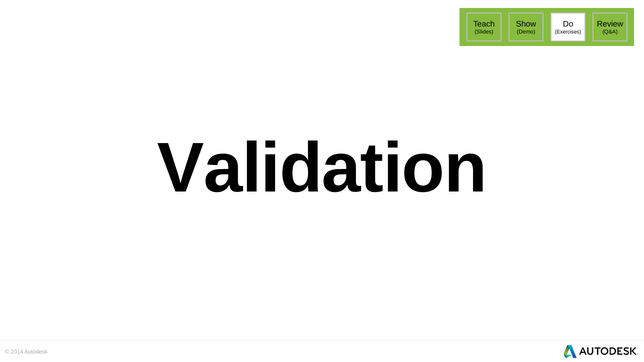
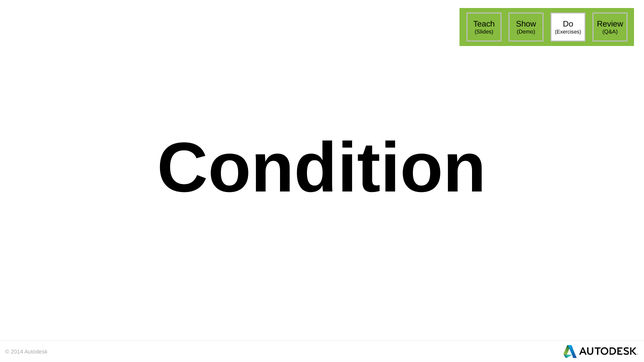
Validation: Validation -> Condition
